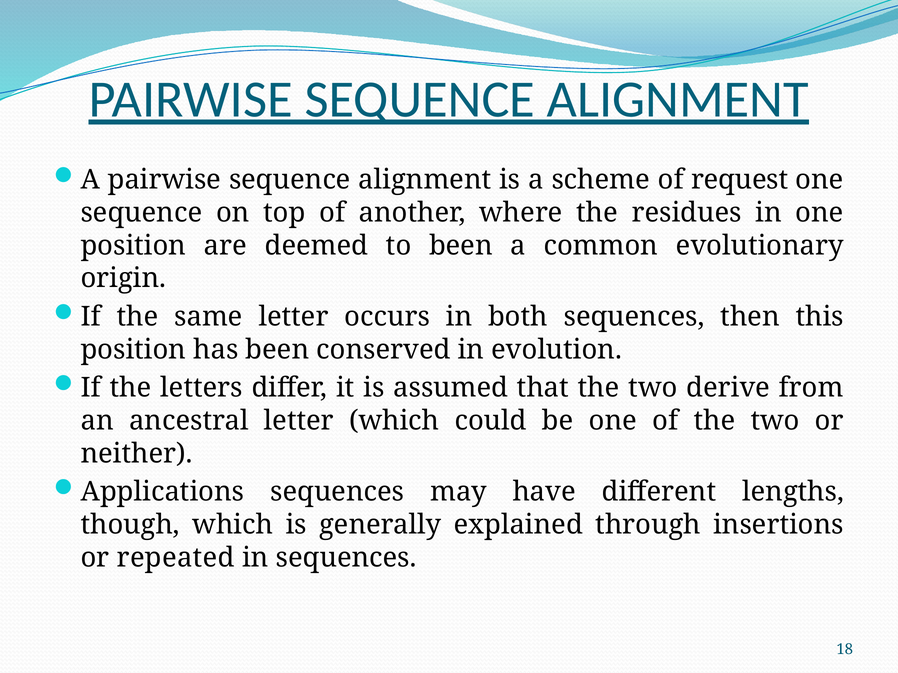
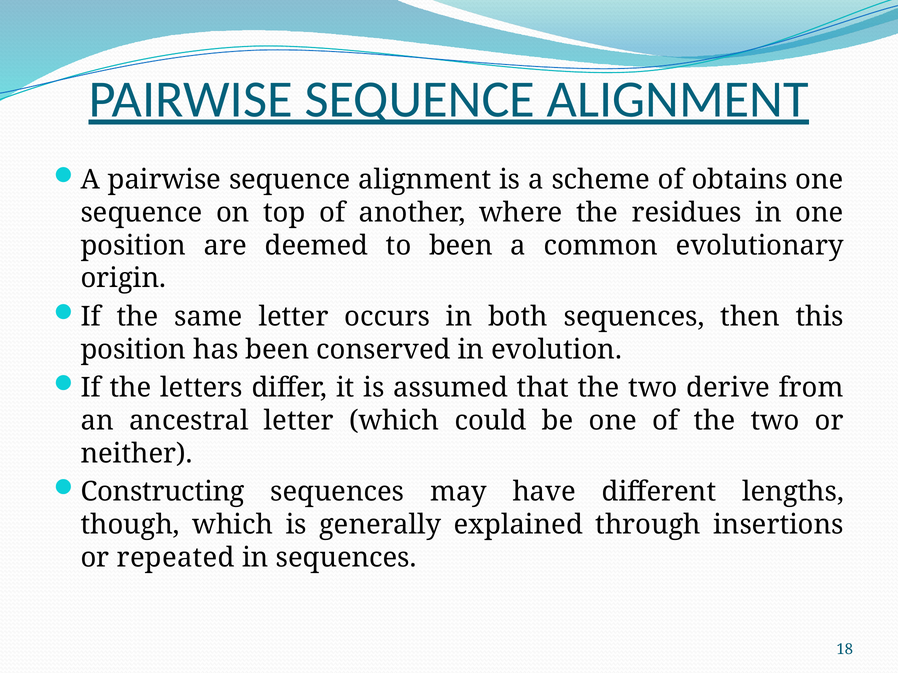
request: request -> obtains
Applications: Applications -> Constructing
